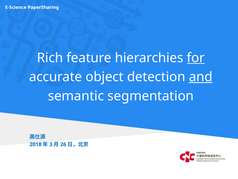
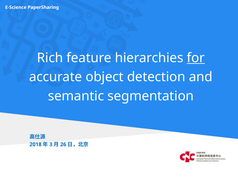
and underline: present -> none
